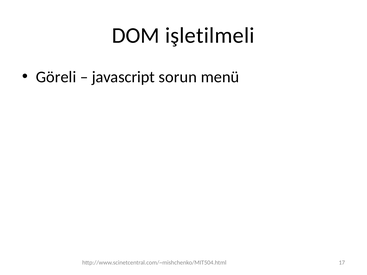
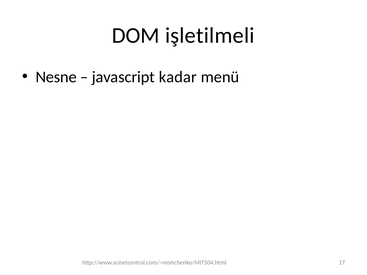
Göreli: Göreli -> Nesne
sorun: sorun -> kadar
